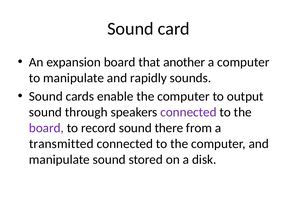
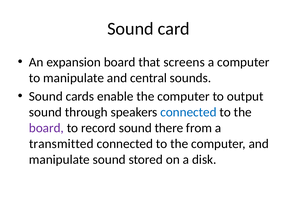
another: another -> screens
rapidly: rapidly -> central
connected at (188, 112) colour: purple -> blue
